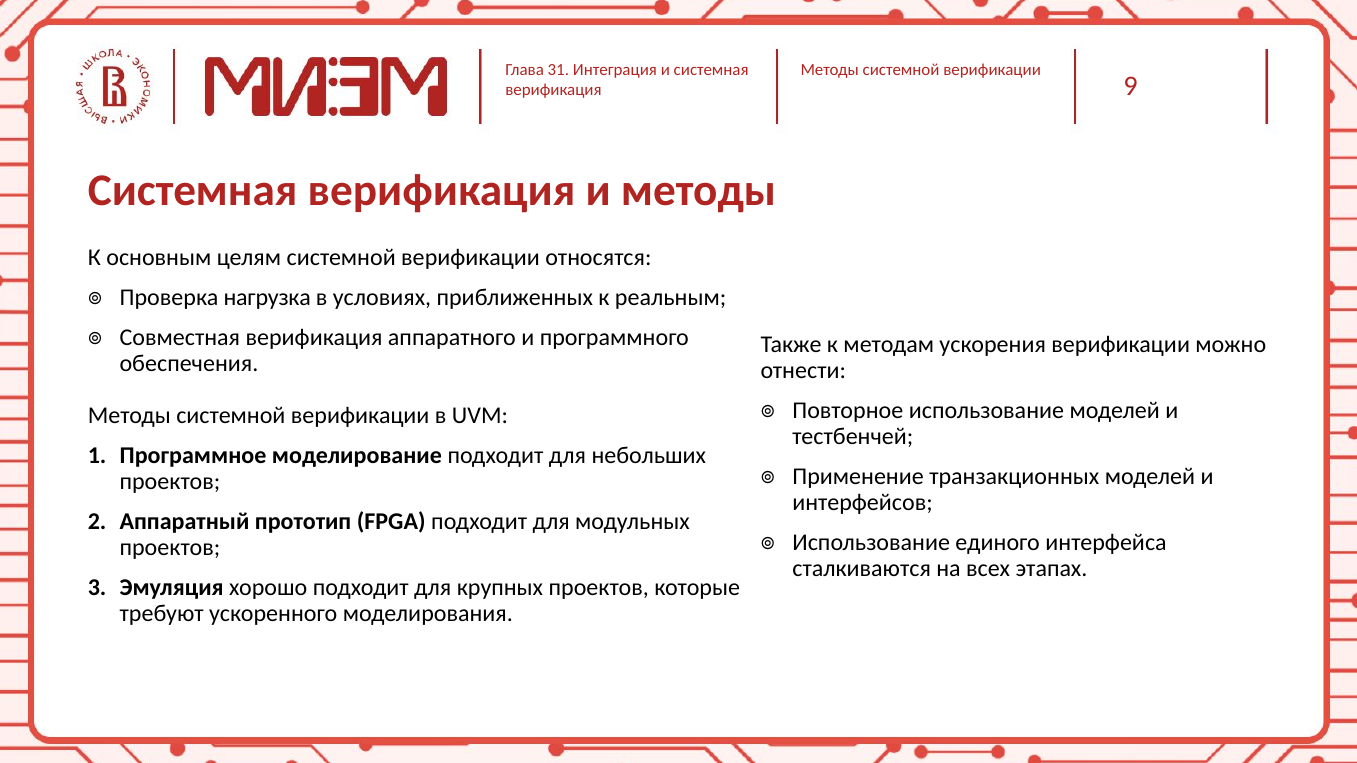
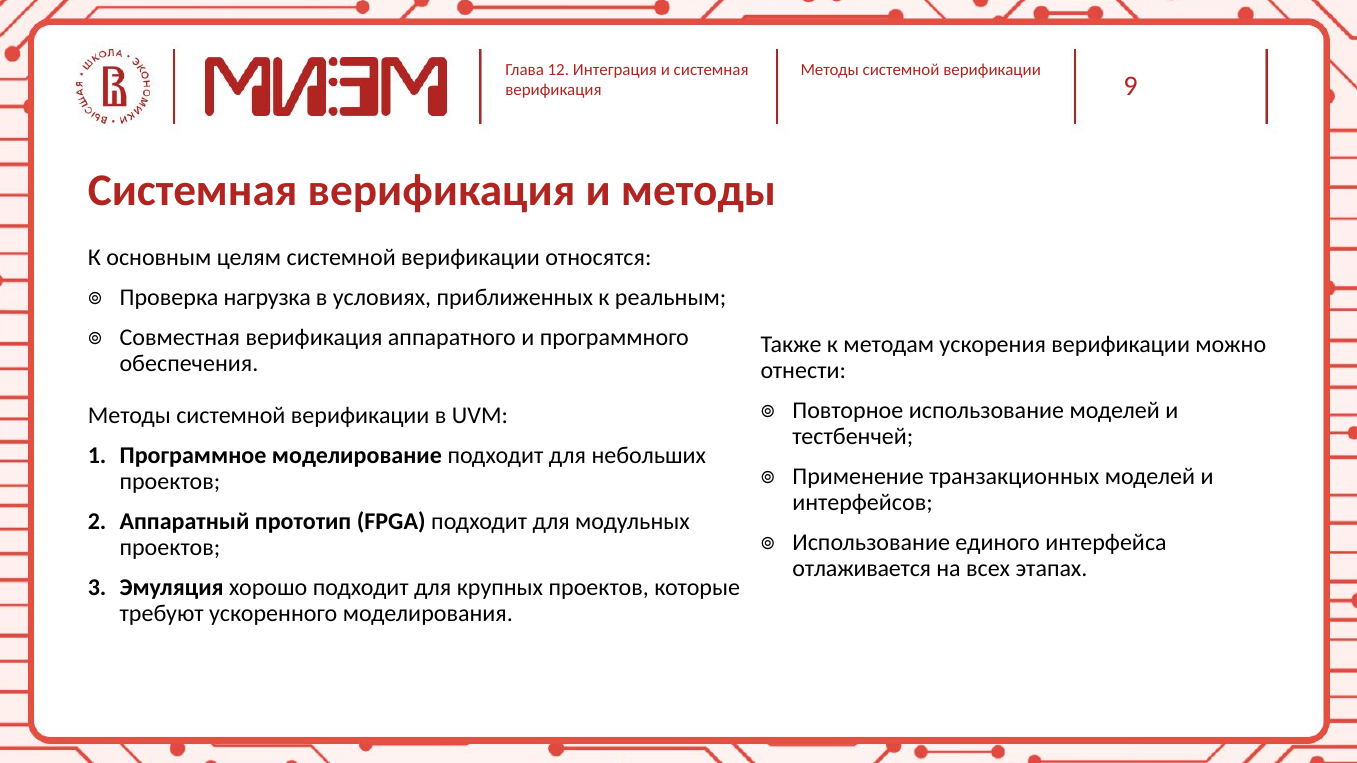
31: 31 -> 12
сталкиваются: сталкиваются -> отлаживается
